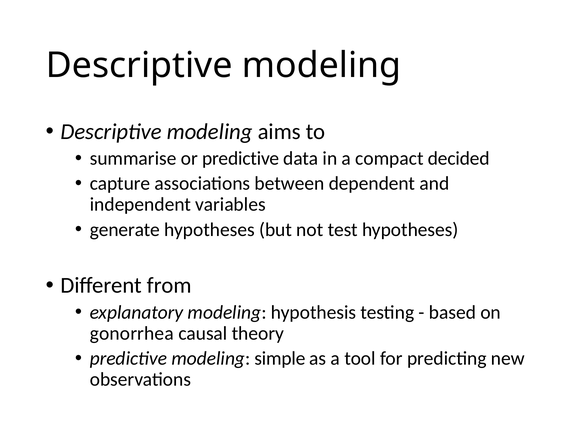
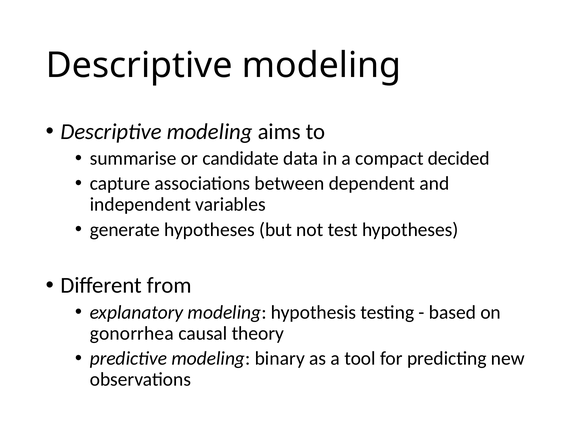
or predictive: predictive -> candidate
simple: simple -> binary
